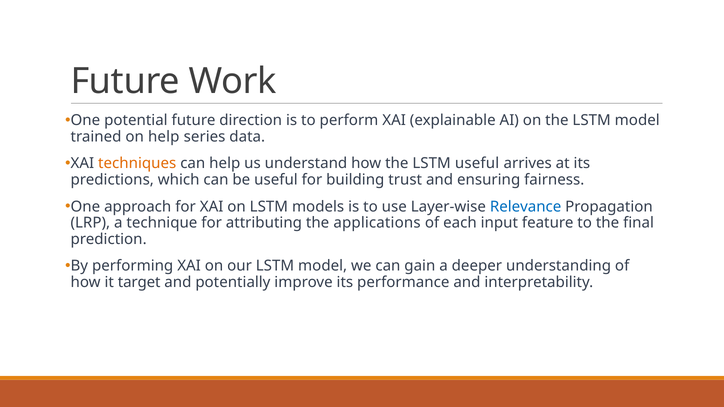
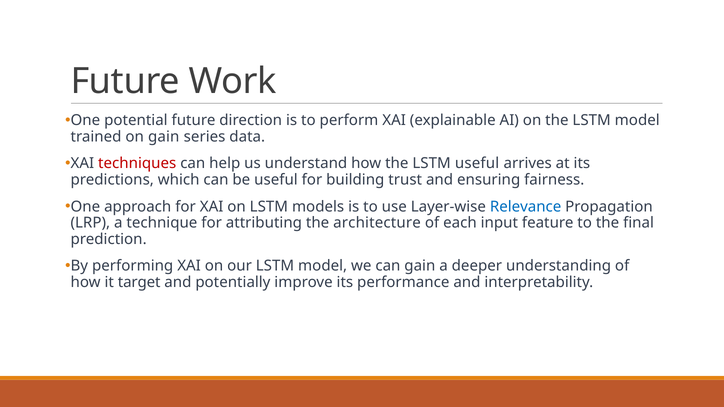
on help: help -> gain
techniques colour: orange -> red
applications: applications -> architecture
